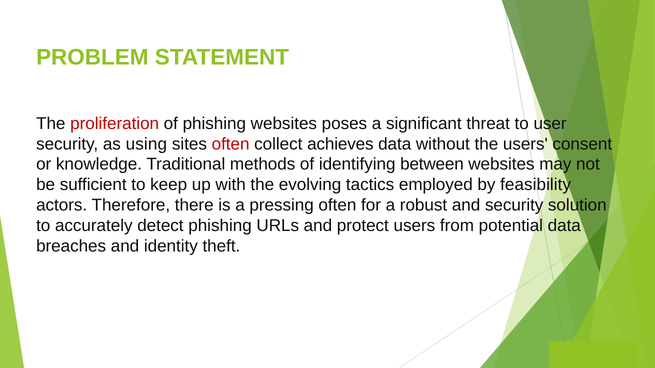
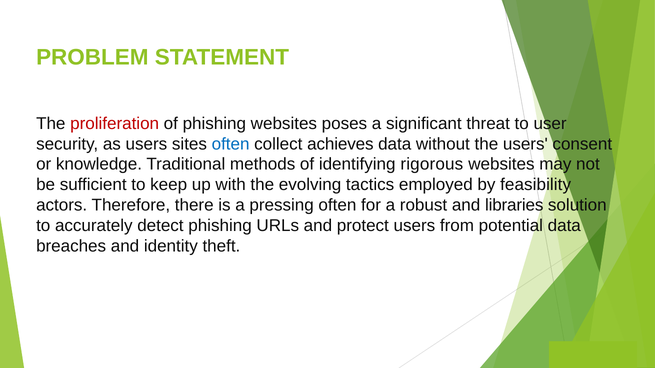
as using: using -> users
often at (231, 144) colour: red -> blue
between: between -> rigorous
and security: security -> libraries
